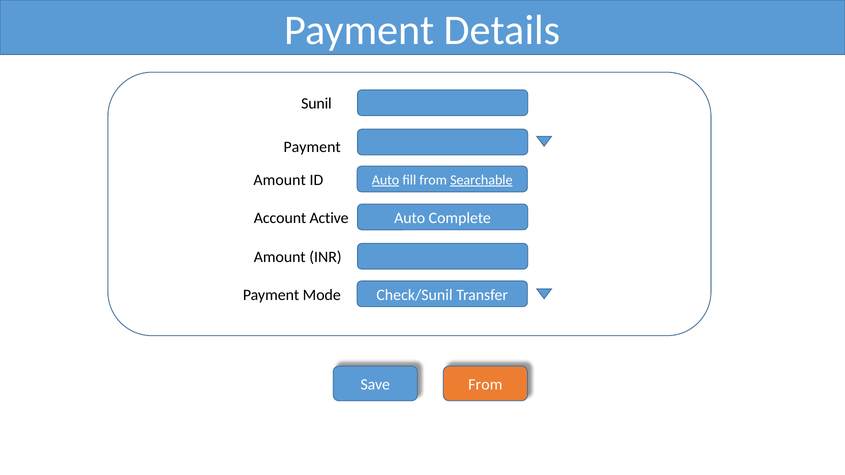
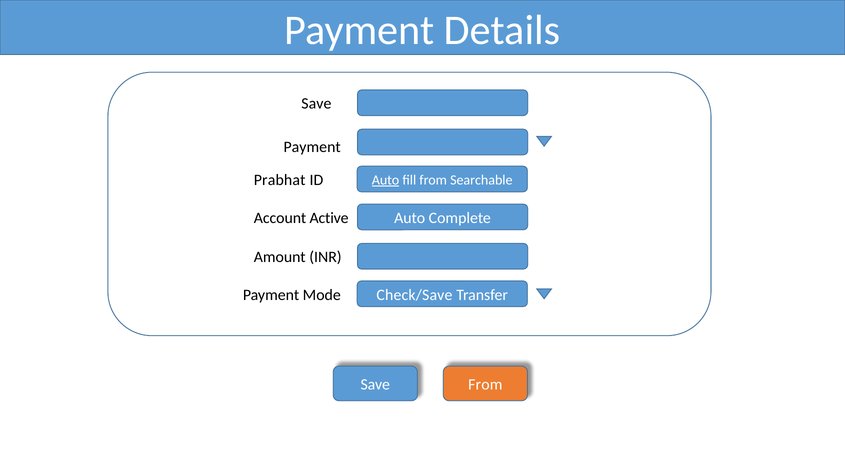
Sunil at (316, 104): Sunil -> Save
Amount at (280, 180): Amount -> Prabhat
Searchable underline: present -> none
Check/Sunil: Check/Sunil -> Check/Save
